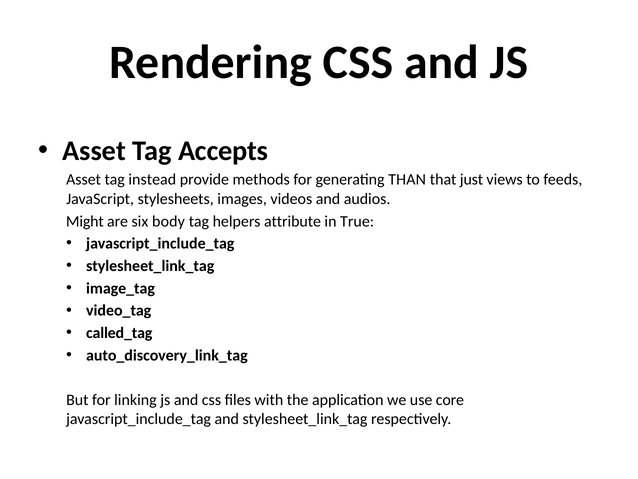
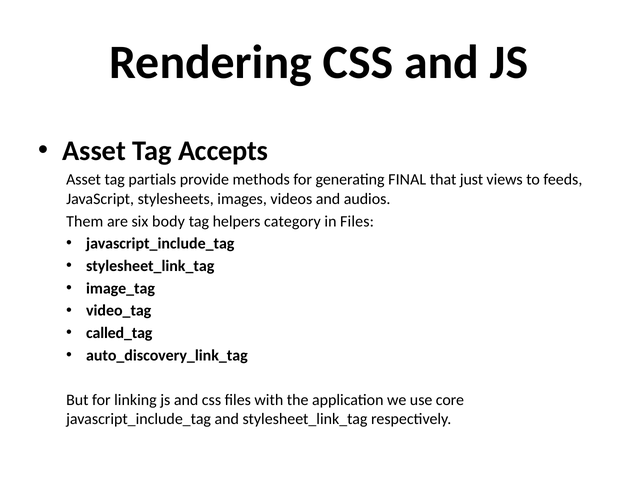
instead: instead -> partials
THAN: THAN -> FINAL
Might: Might -> Them
attribute: attribute -> category
in True: True -> Files
